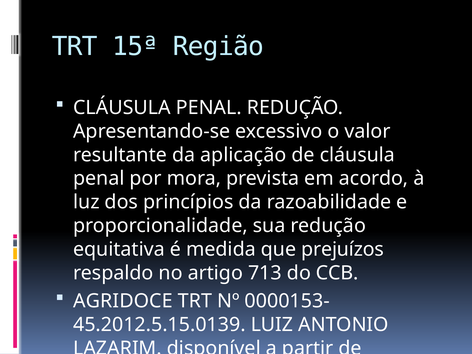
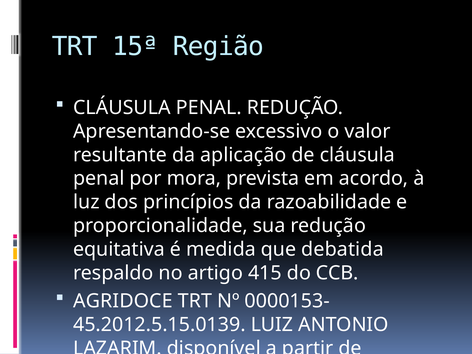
prejuízos: prejuízos -> debatida
713: 713 -> 415
